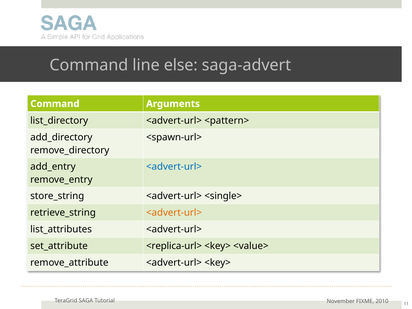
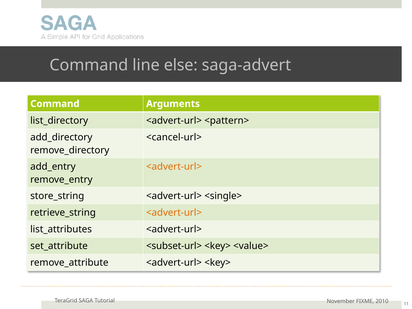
<spawn-url>: <spawn-url> -> <cancel-url>
<advert-url> at (174, 167) colour: blue -> orange
<replica-url>: <replica-url> -> <subset-url>
